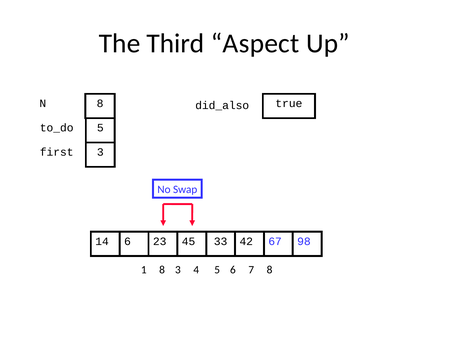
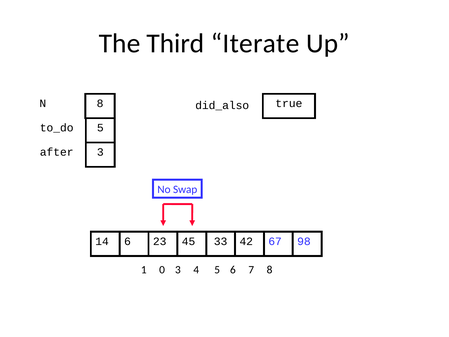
Aspect: Aspect -> Iterate
first: first -> after
1 8: 8 -> 0
